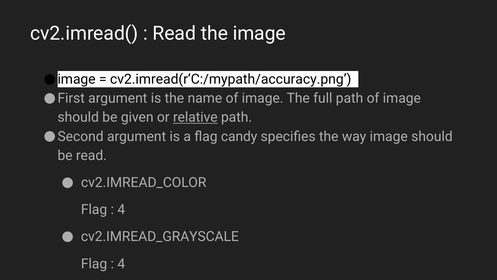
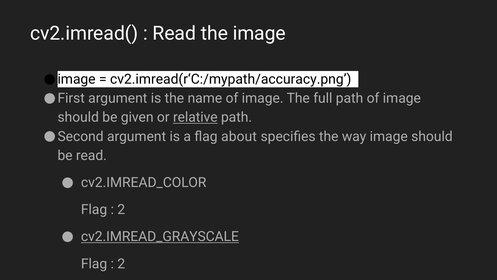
candy: candy -> about
4 at (121, 209): 4 -> 2
cv2.IMREAD_GRAYSCALE underline: none -> present
4 at (121, 263): 4 -> 2
